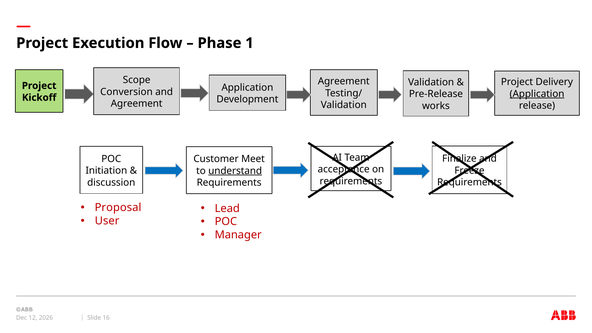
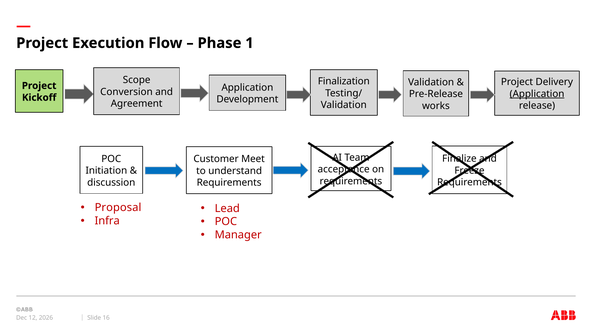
Agreement at (344, 81): Agreement -> Finalization
understand underline: present -> none
User: User -> Infra
